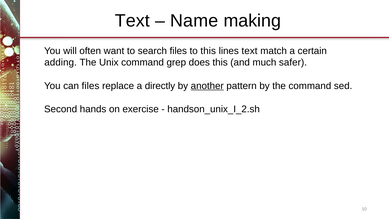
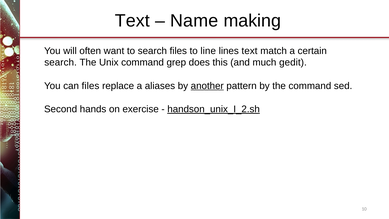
to this: this -> line
adding at (61, 62): adding -> search
safer: safer -> gedit
directly: directly -> aliases
handson_unix_I_2.sh underline: none -> present
